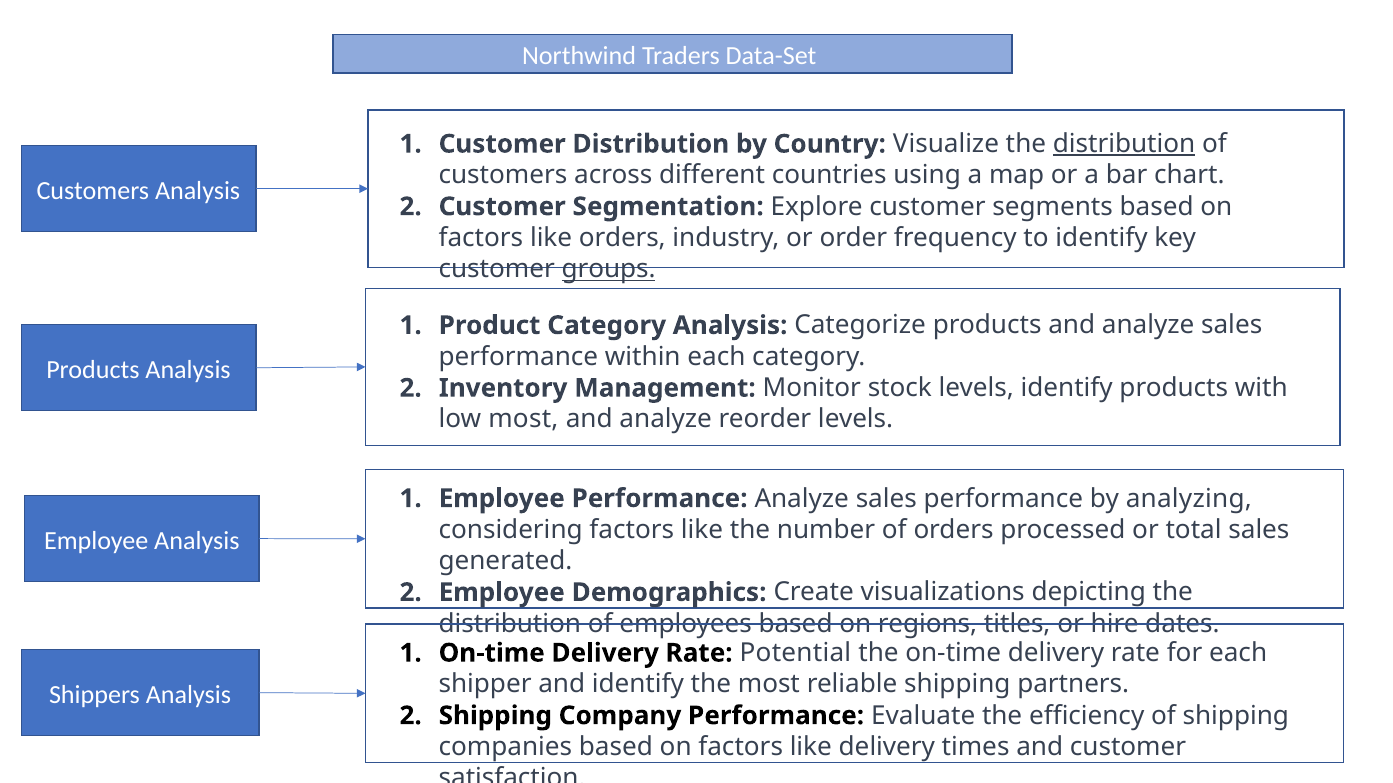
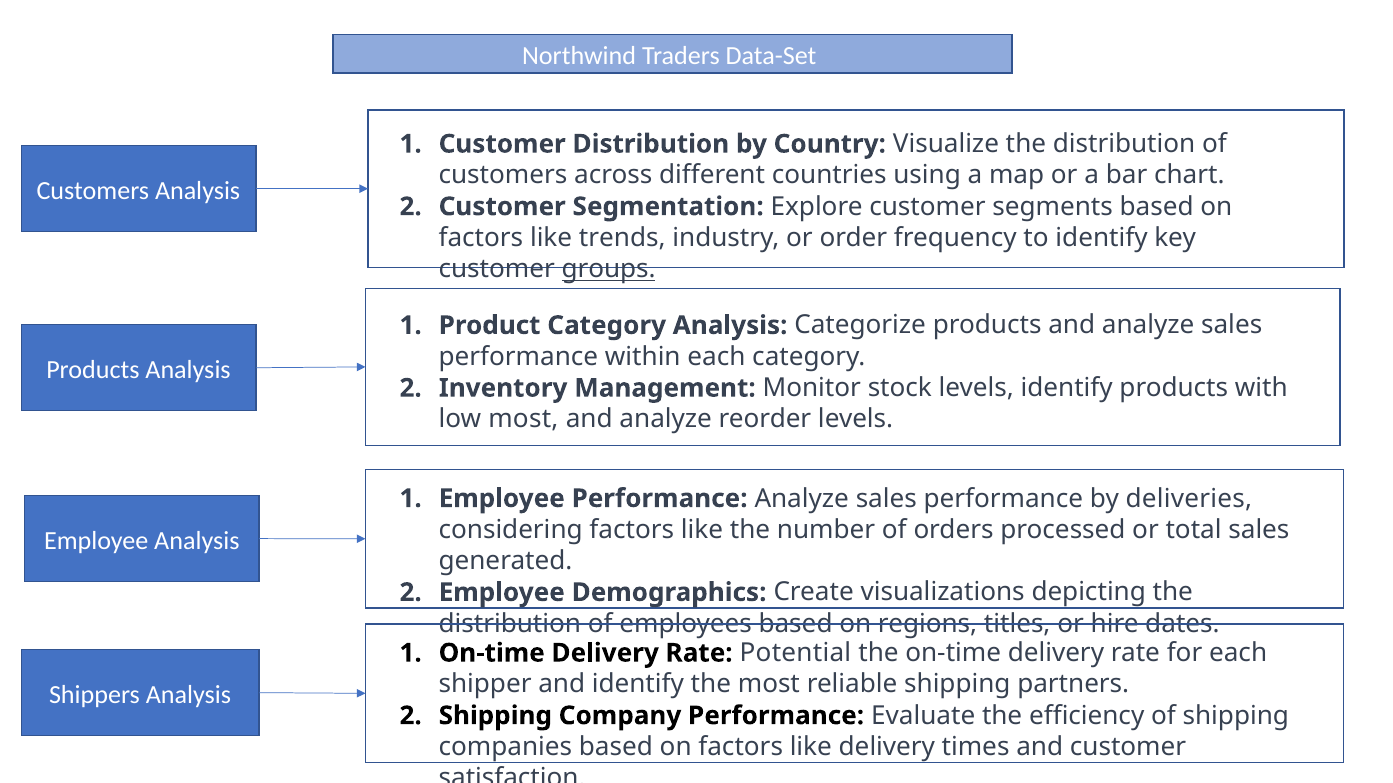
distribution at (1124, 144) underline: present -> none
like orders: orders -> trends
analyzing: analyzing -> deliveries
